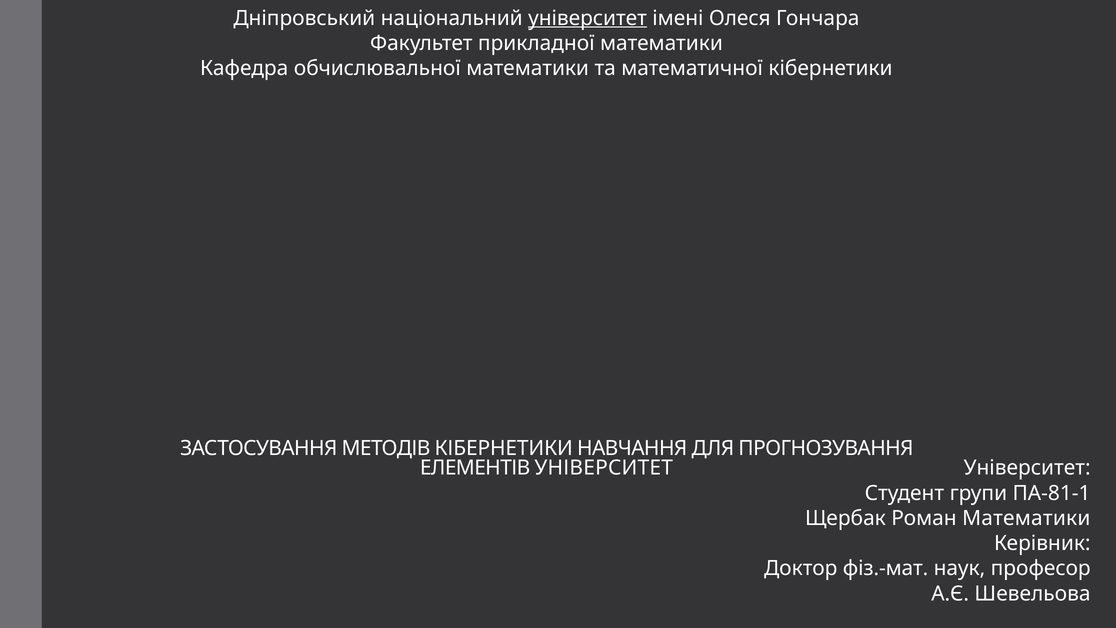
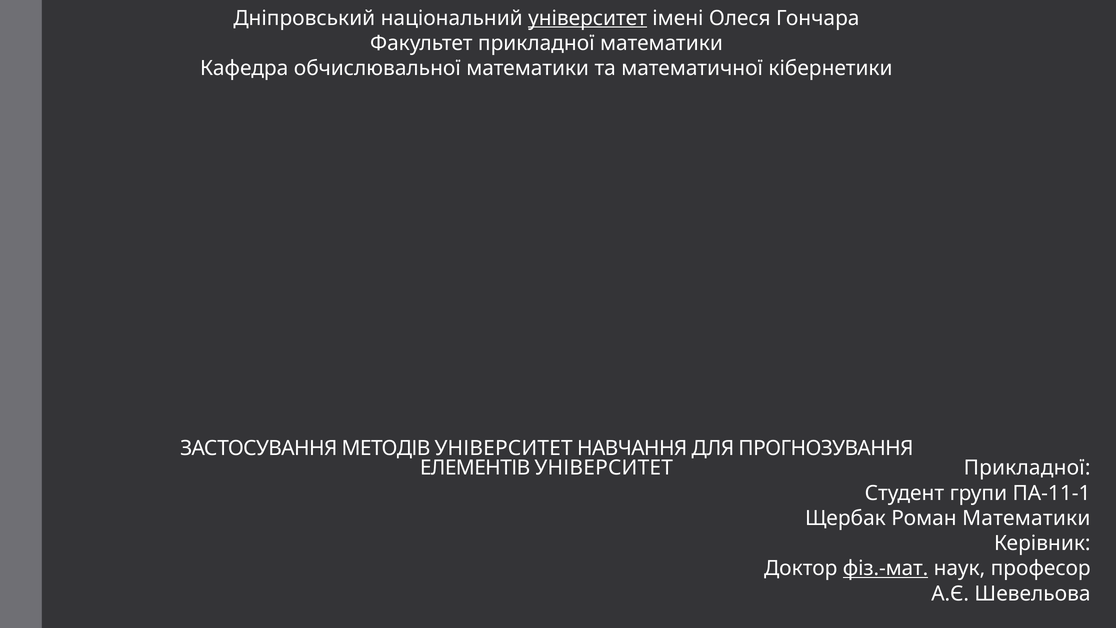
МЕТОДІВ КІБЕРНЕТИКИ: КІБЕРНЕТИКИ -> УНІВЕРСИТЕТ
Університет at (1027, 468): Університет -> Прикладної
ПА-81-1: ПА-81-1 -> ПА-11-1
фіз.-мат underline: none -> present
